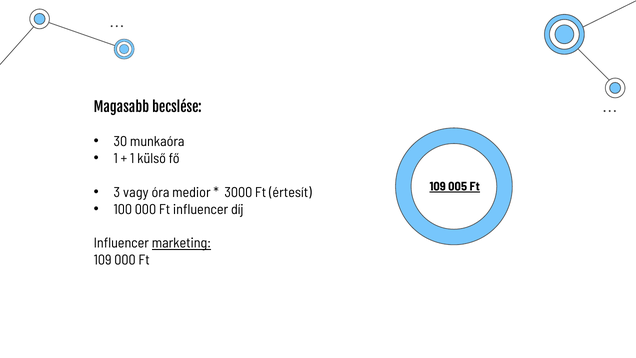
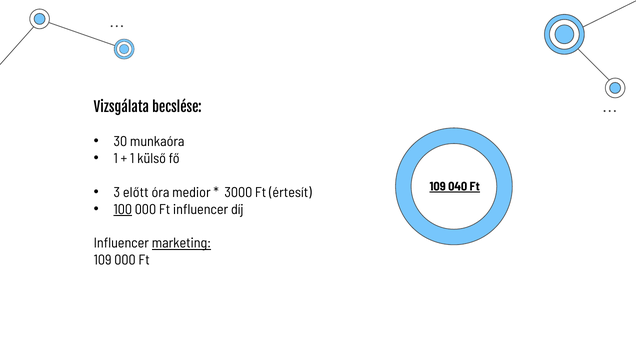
Magasabb: Magasabb -> Vizsgálata
005: 005 -> 040
vagy: vagy -> előtt
100 underline: none -> present
